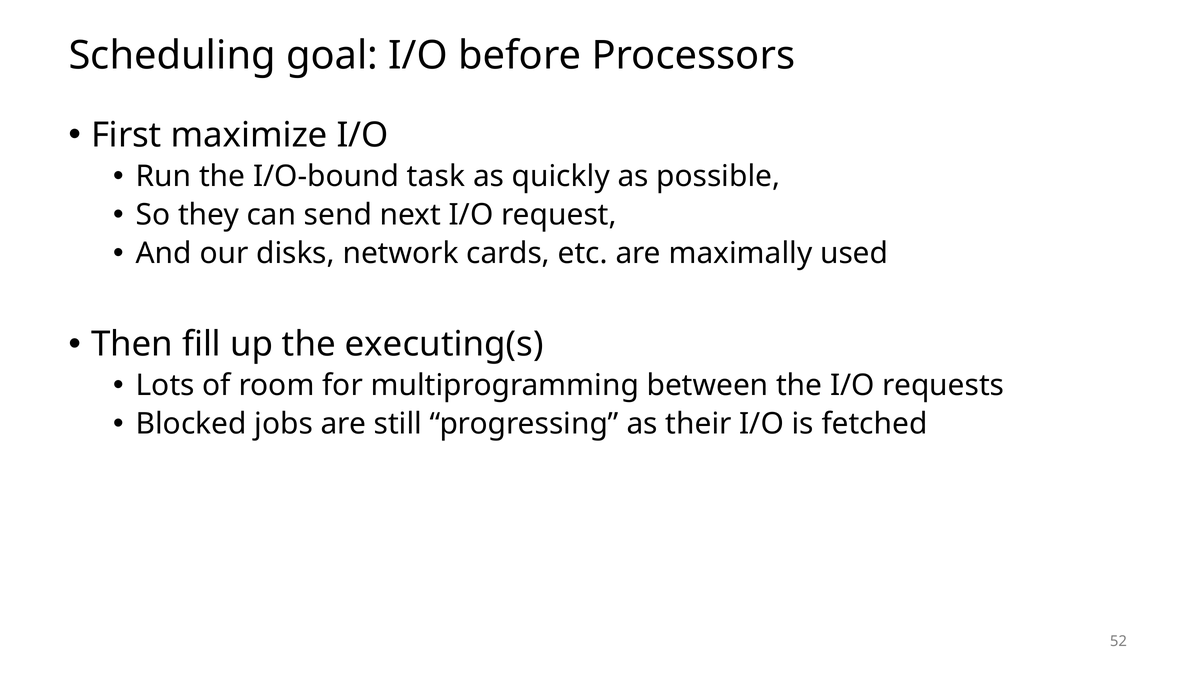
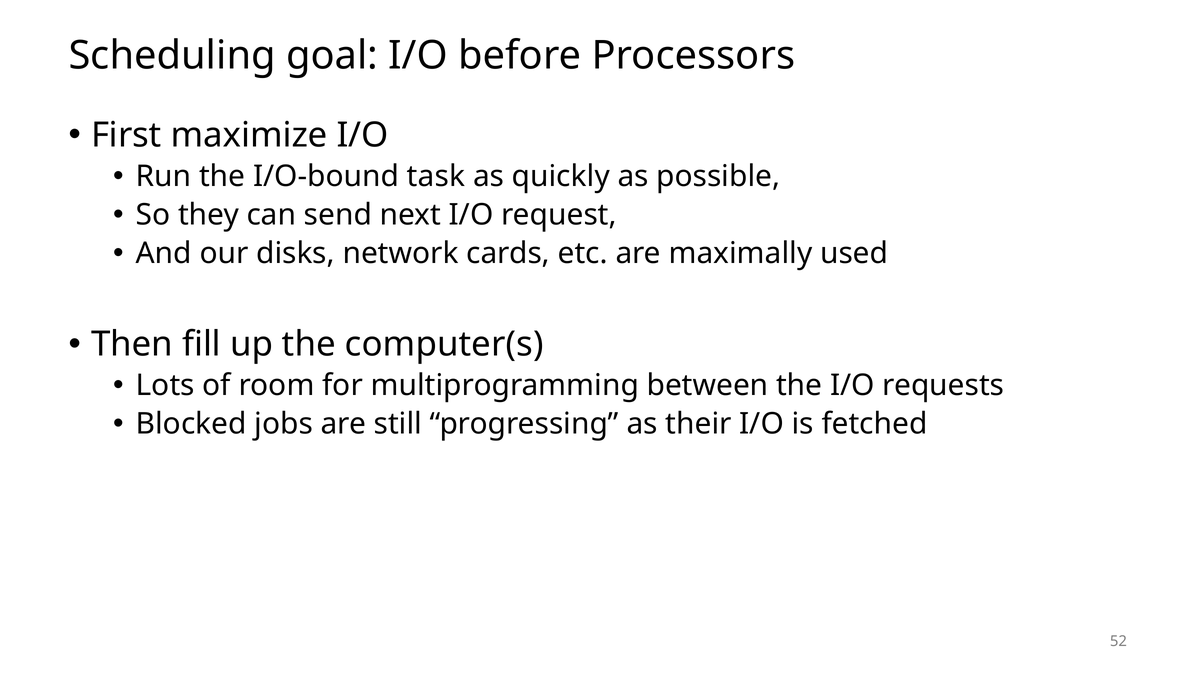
executing(s: executing(s -> computer(s
